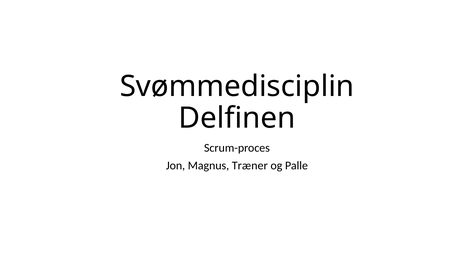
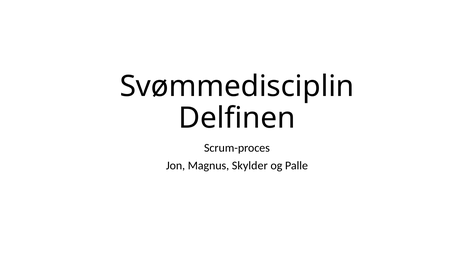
Træner: Træner -> Skylder
